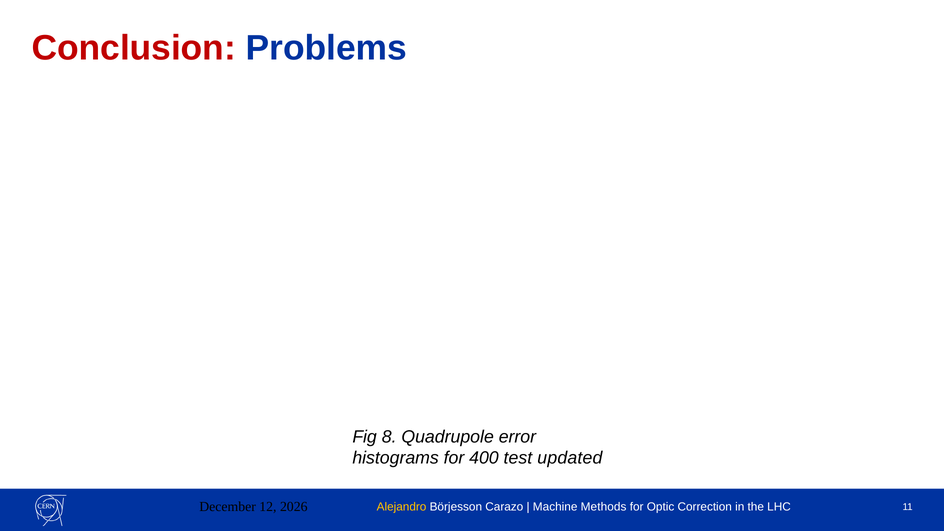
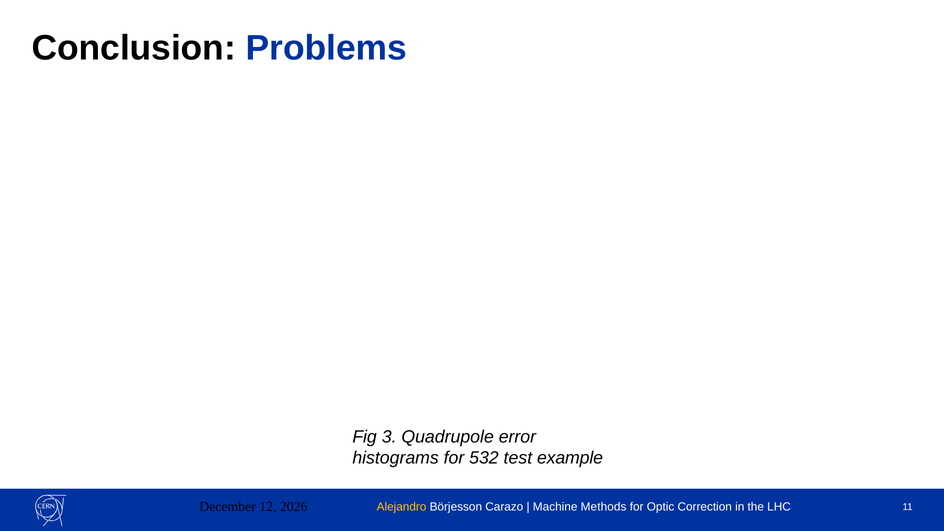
Conclusion colour: red -> black
8: 8 -> 3
400: 400 -> 532
updated: updated -> example
